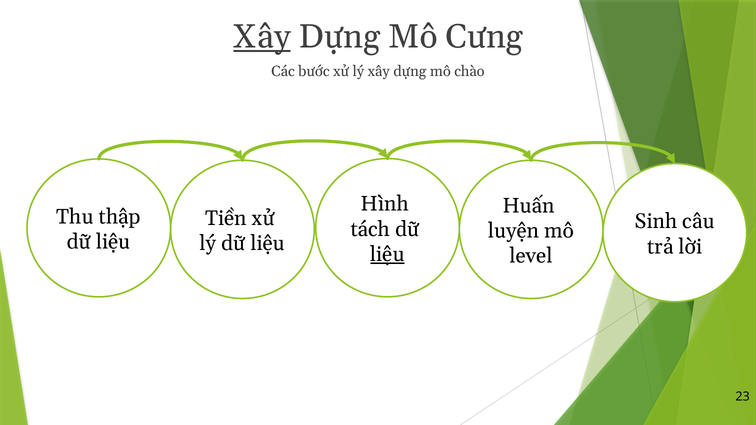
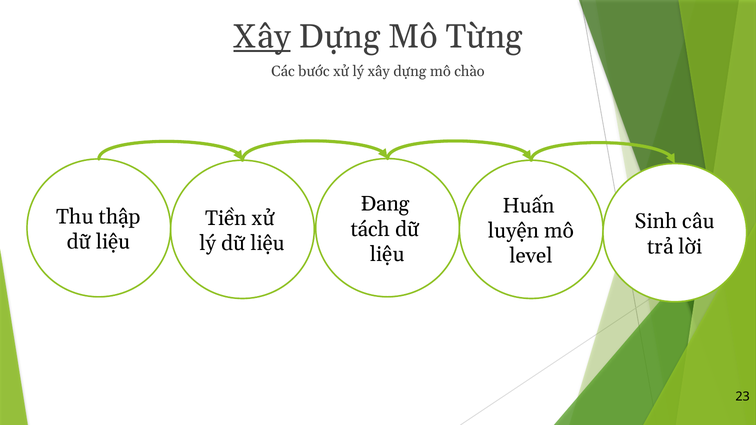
Cưng: Cưng -> Từng
Hình: Hình -> Đang
liệu at (387, 254) underline: present -> none
